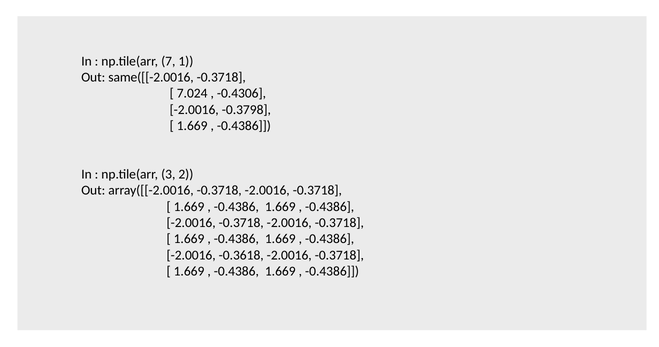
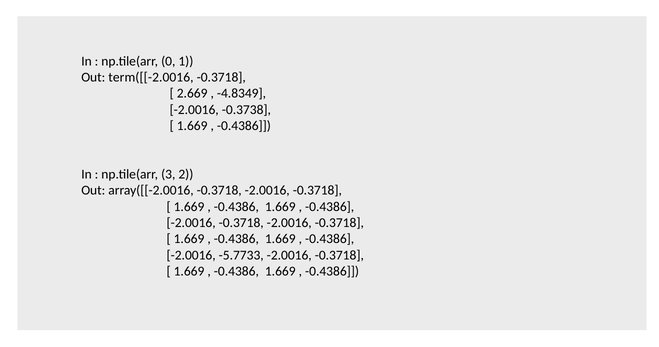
7: 7 -> 0
same([[-2.0016: same([[-2.0016 -> term([[-2.0016
7.024: 7.024 -> 2.669
-0.4306: -0.4306 -> -4.8349
-0.3798: -0.3798 -> -0.3738
-0.3618: -0.3618 -> -5.7733
